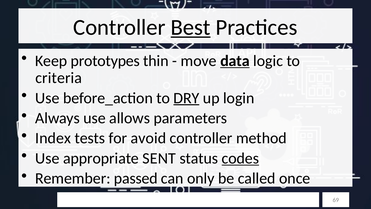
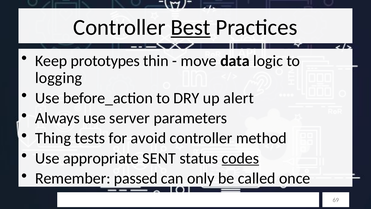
data underline: present -> none
criteria: criteria -> logging
DRY underline: present -> none
login: login -> alert
allows: allows -> server
Index: Index -> Thing
